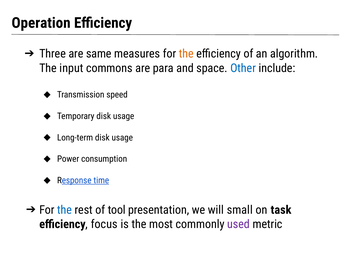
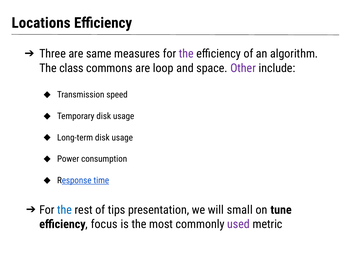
Operation: Operation -> Locations
the at (186, 54) colour: orange -> purple
input: input -> class
para: para -> loop
Other colour: blue -> purple
tool: tool -> tips
task: task -> tune
